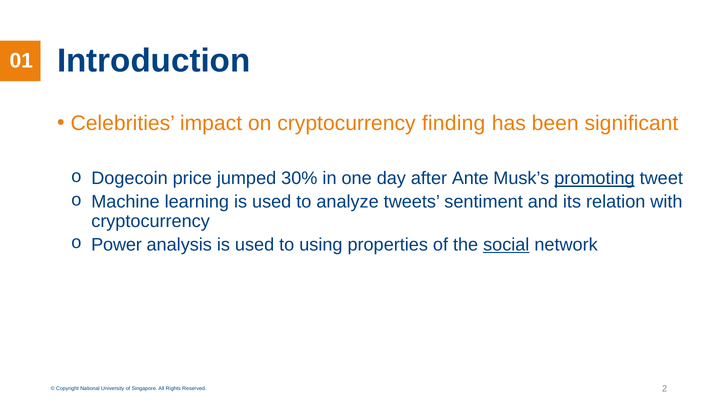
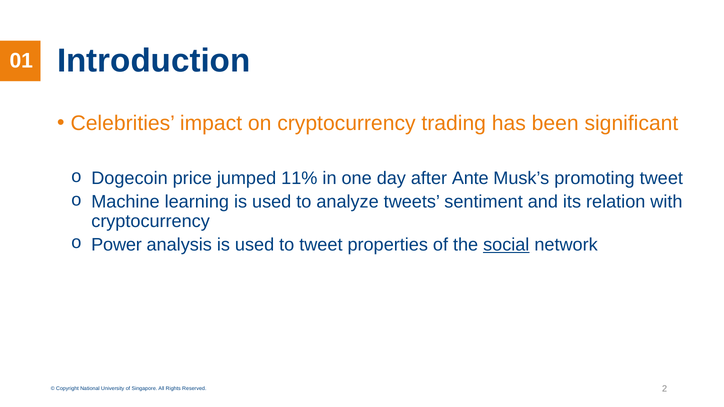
finding: finding -> trading
30%: 30% -> 11%
promoting underline: present -> none
to using: using -> tweet
